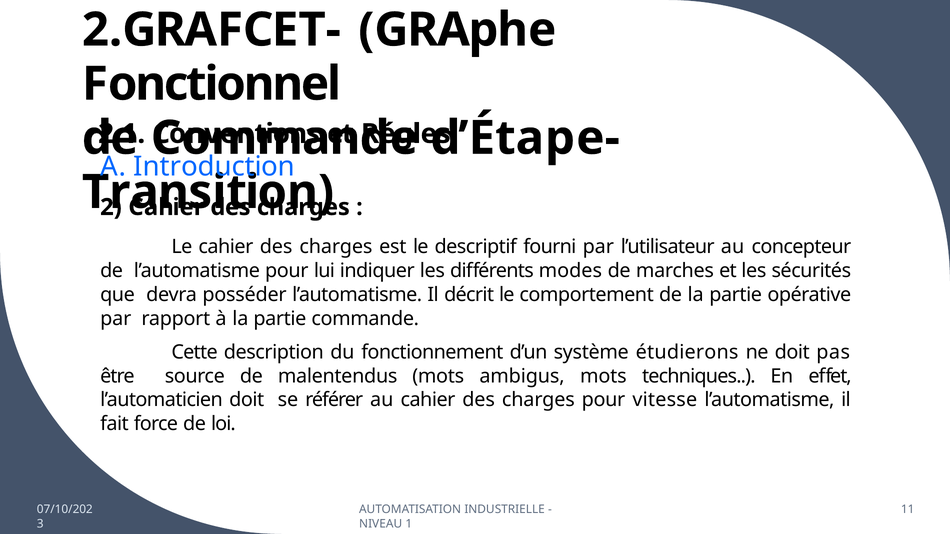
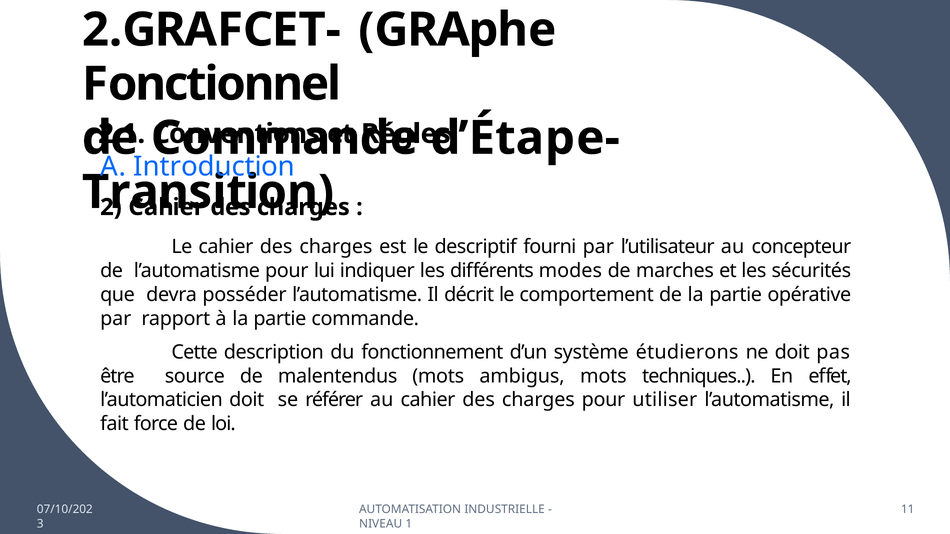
vitesse: vitesse -> utiliser
